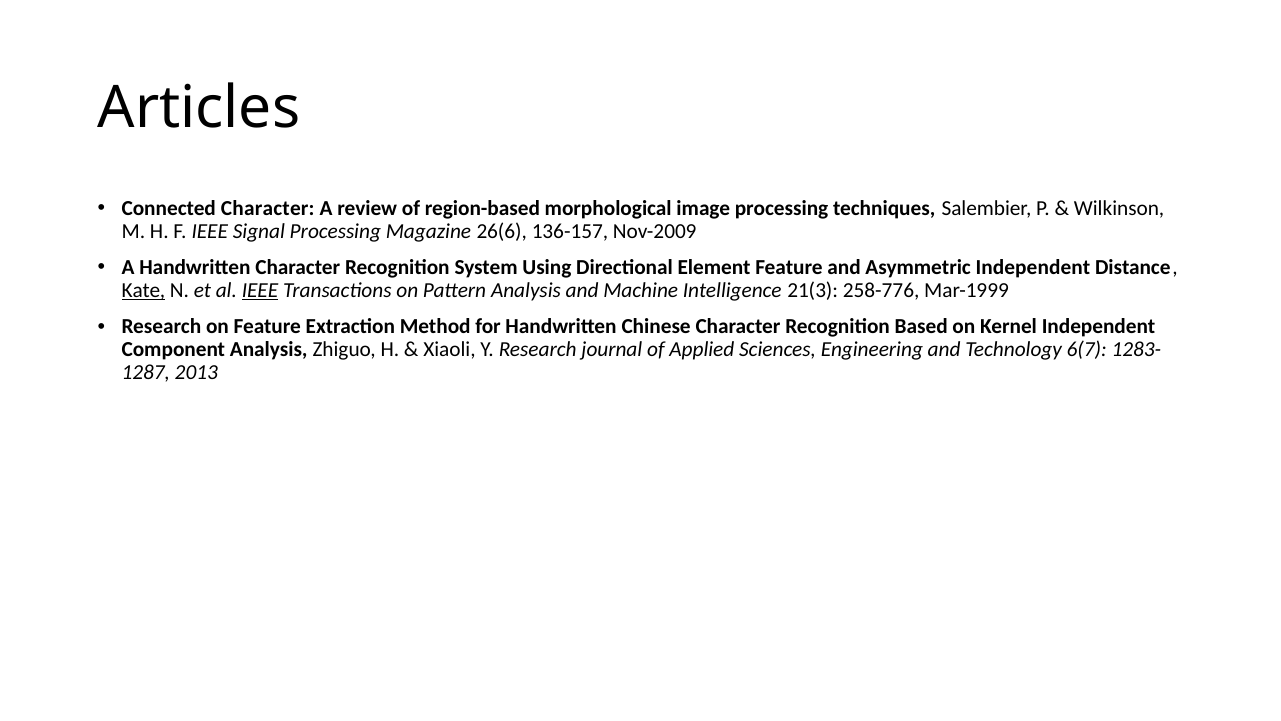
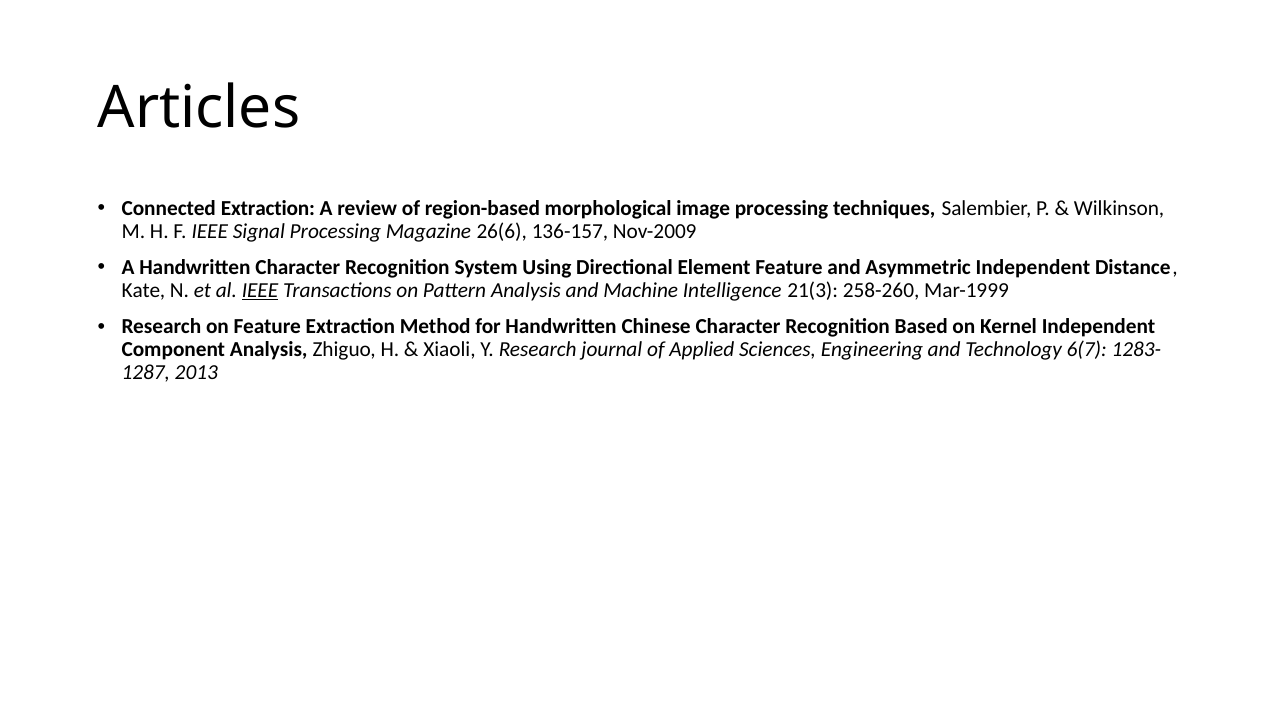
Connected Character: Character -> Extraction
Kate underline: present -> none
258-776: 258-776 -> 258-260
